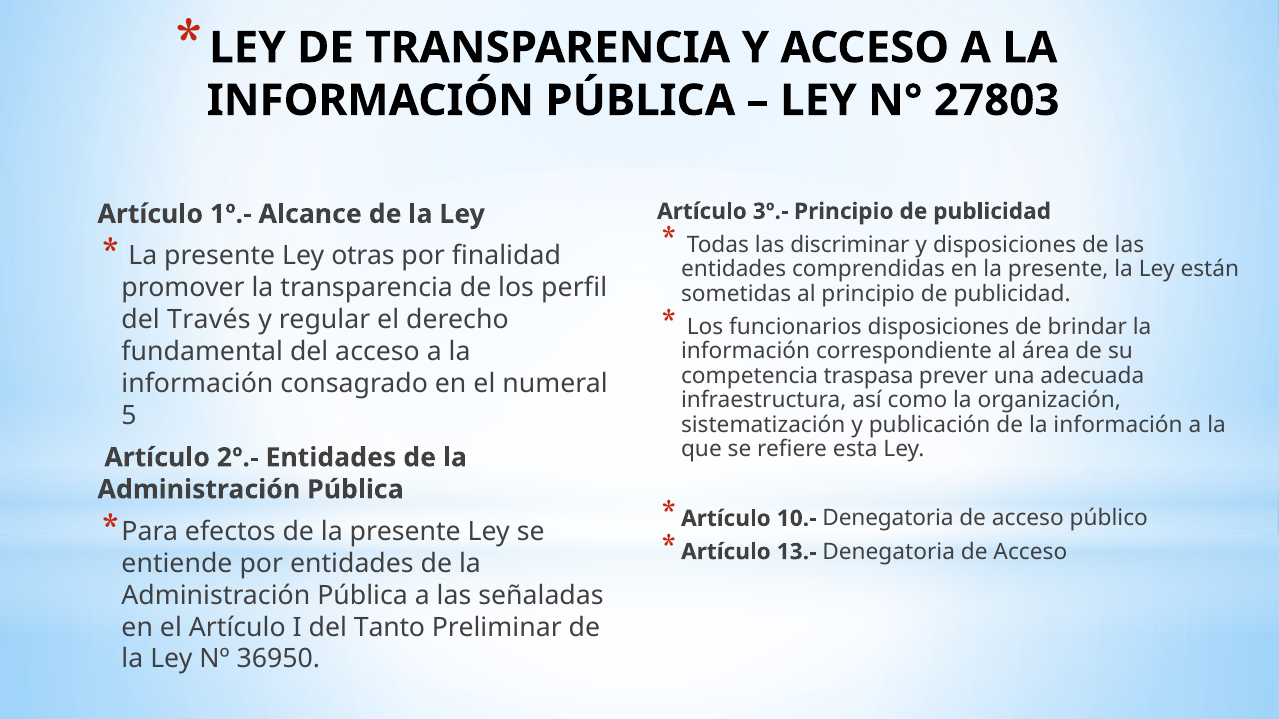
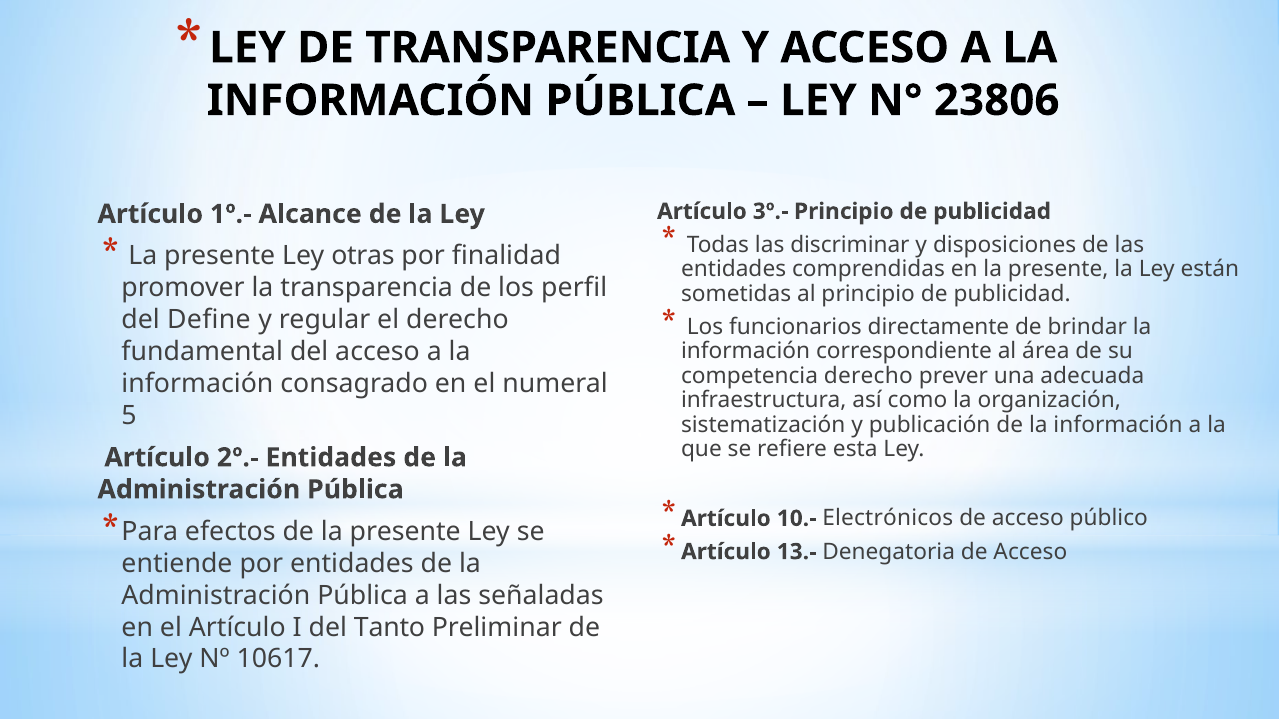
27803: 27803 -> 23806
Través: Través -> Define
funcionarios disposiciones: disposiciones -> directamente
competencia traspasa: traspasa -> derecho
10.- Denegatoria: Denegatoria -> Electrónicos
36950: 36950 -> 10617
